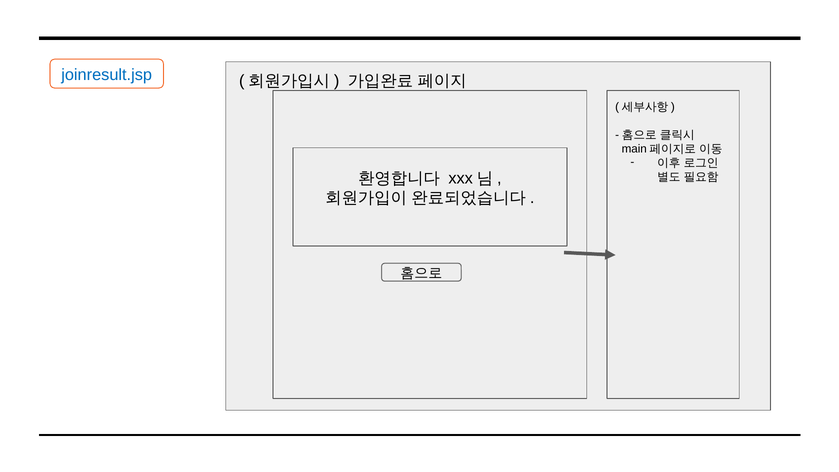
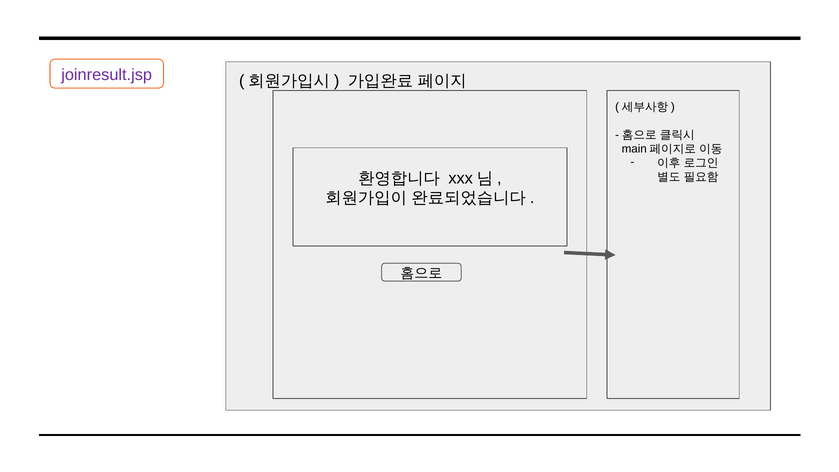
joinresult.jsp colour: blue -> purple
